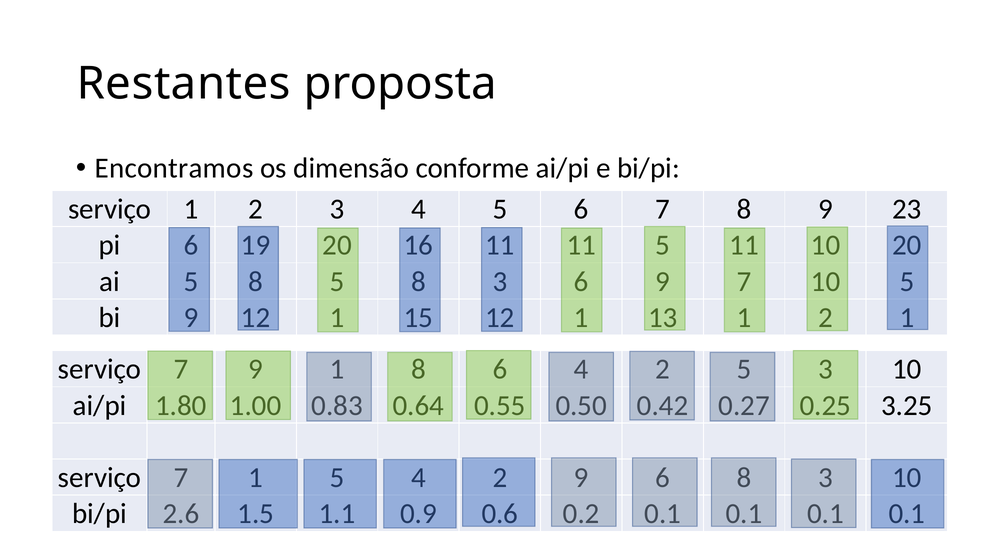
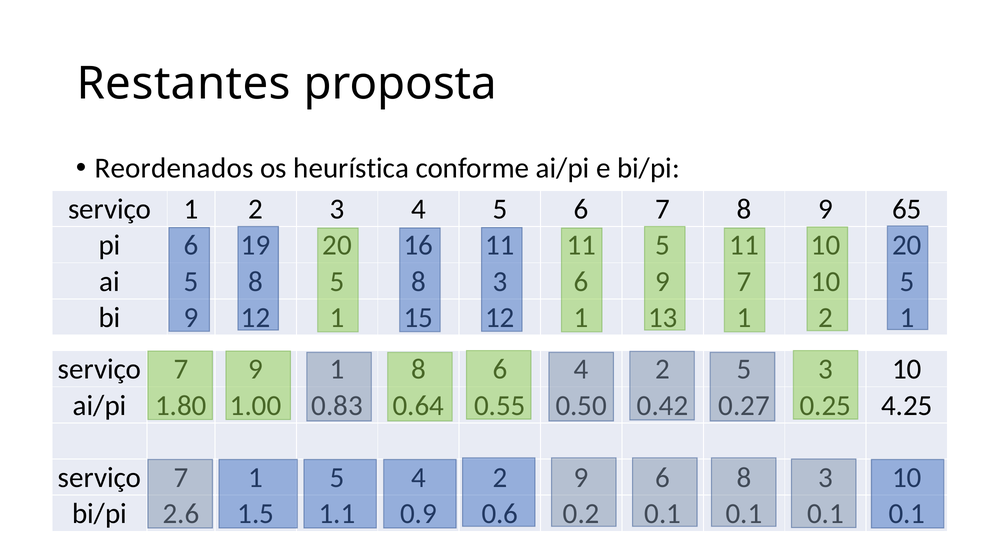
Encontramos: Encontramos -> Reordenados
dimensão: dimensão -> heurística
23: 23 -> 65
3.25: 3.25 -> 4.25
